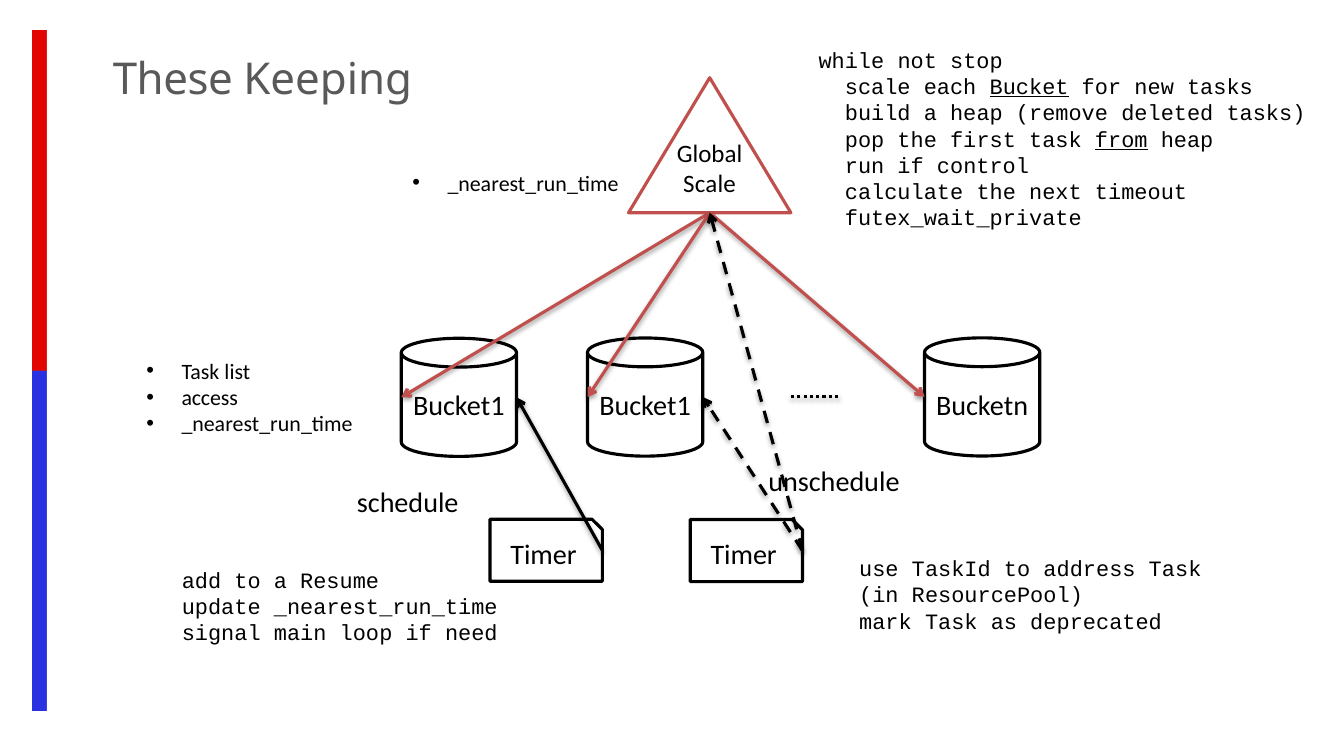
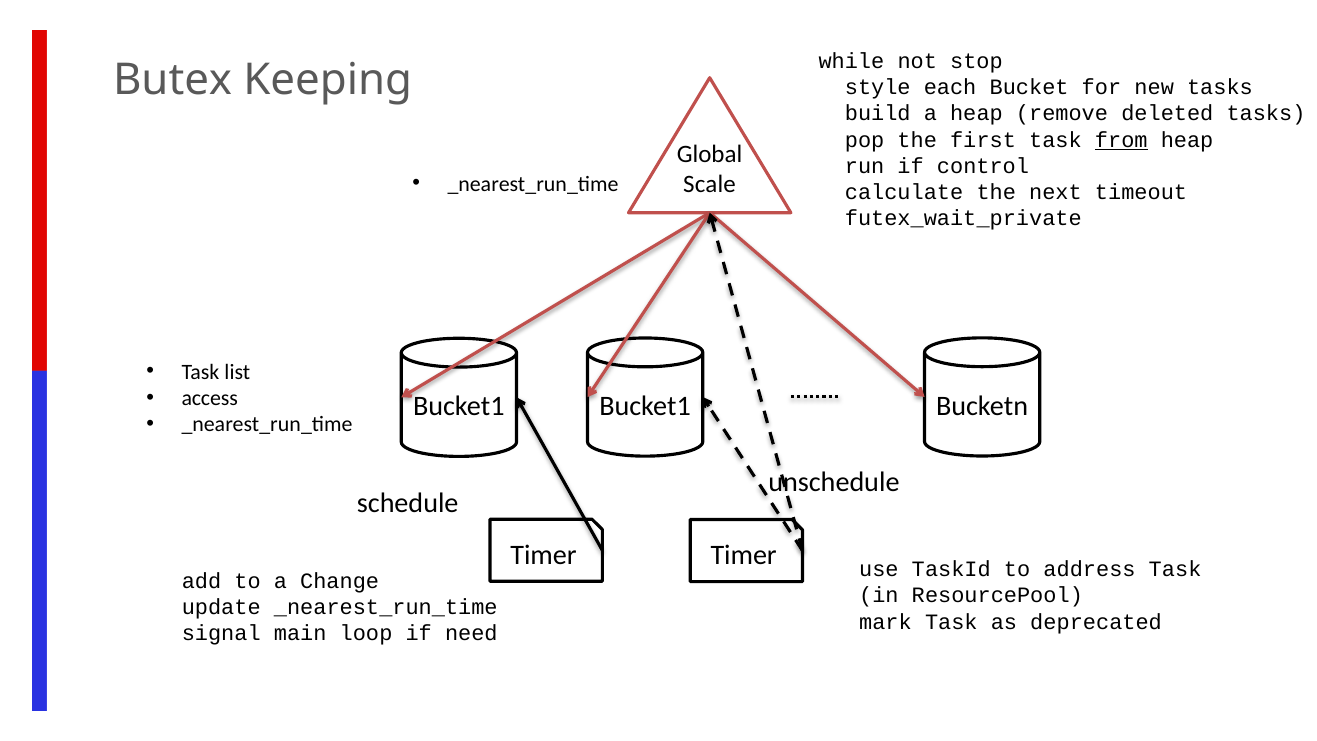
These: These -> Butex
scale at (878, 87): scale -> style
Bucket underline: present -> none
Resume: Resume -> Change
